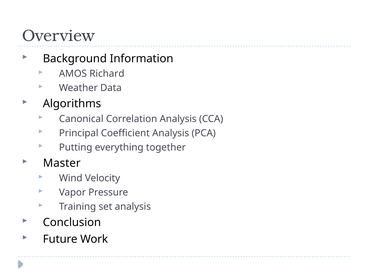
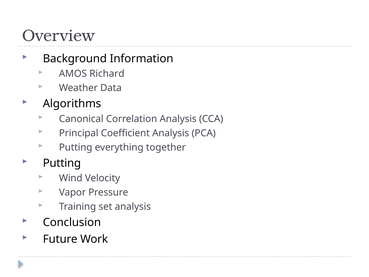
Master at (62, 163): Master -> Putting
